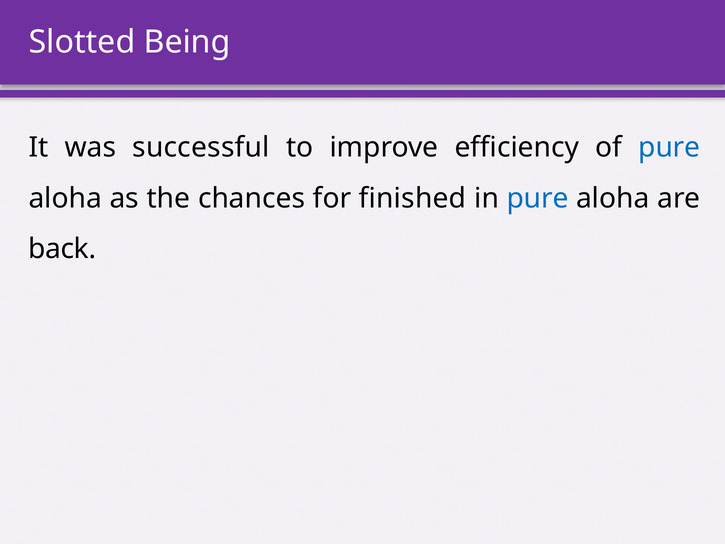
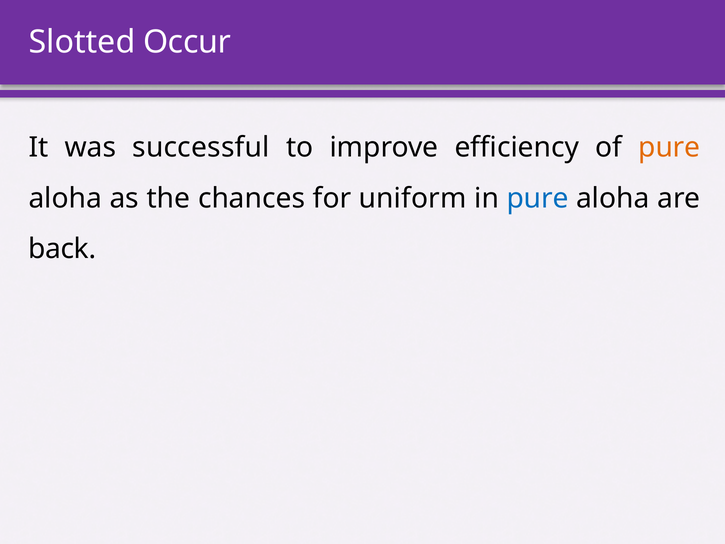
Being: Being -> Occur
pure at (669, 147) colour: blue -> orange
finished: finished -> uniform
